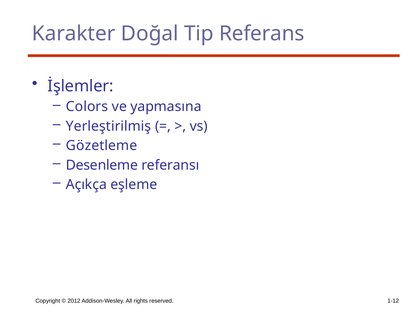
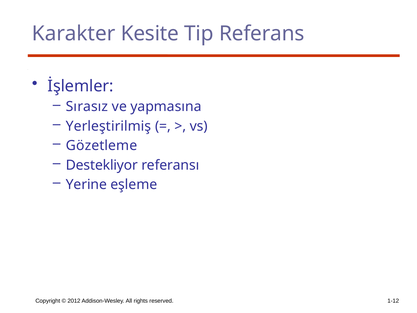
Doğal: Doğal -> Kesite
Colors: Colors -> Sırasız
Desenleme: Desenleme -> Destekliyor
Açıkça: Açıkça -> Yerine
